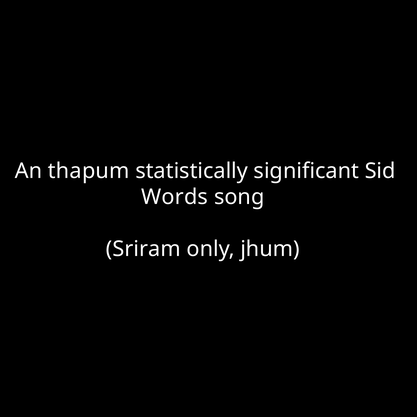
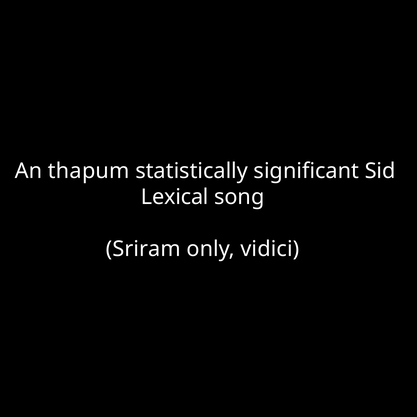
Words: Words -> Lexical
jhum: jhum -> vidici
